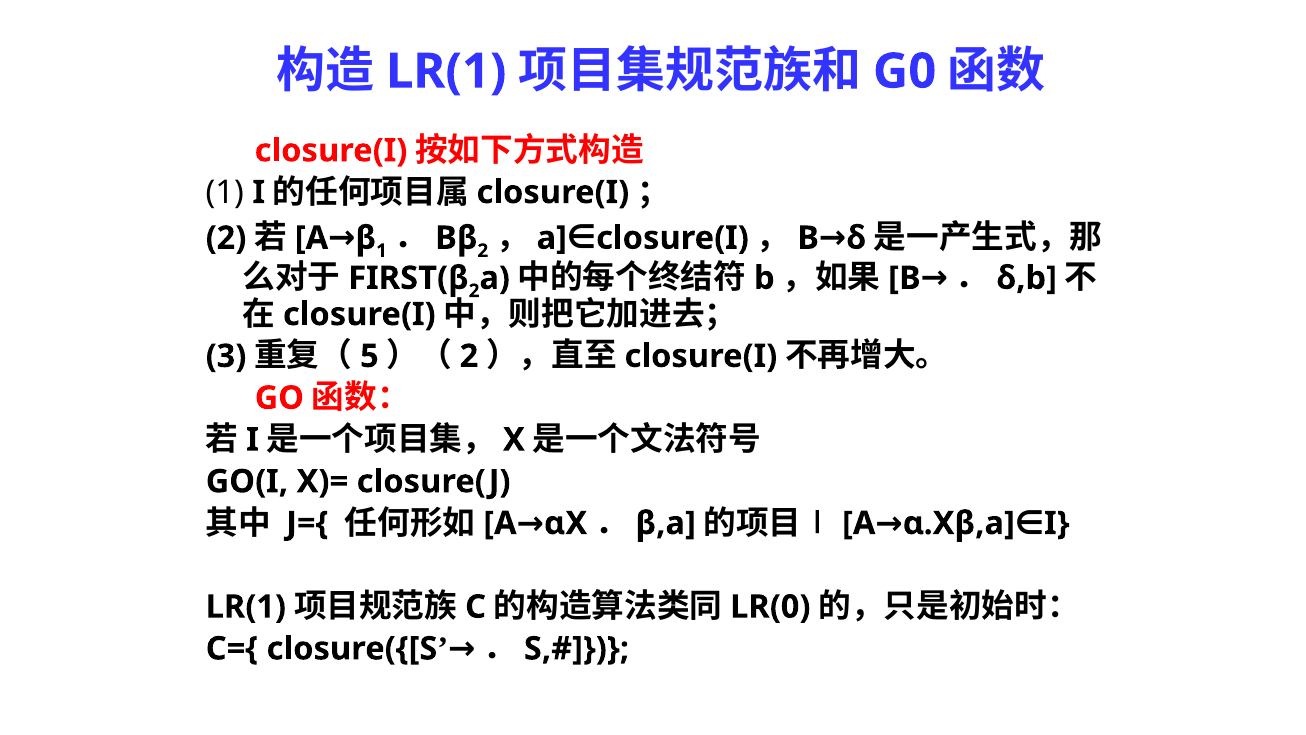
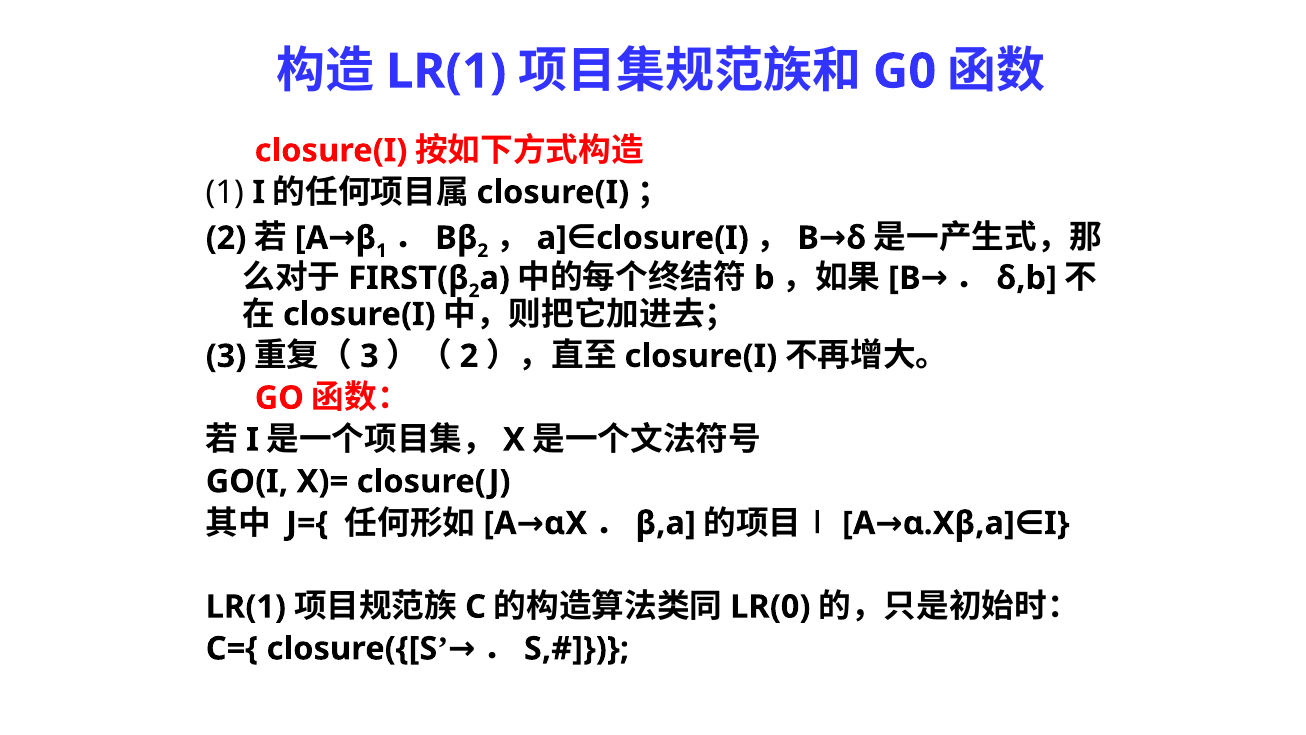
5 at (369, 356): 5 -> 3
